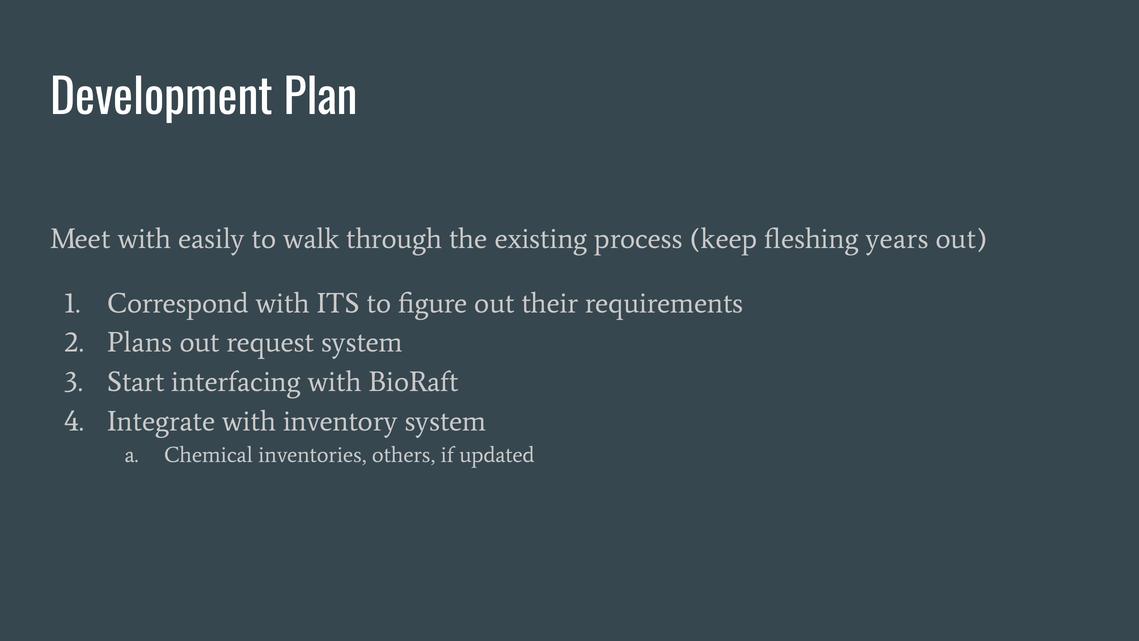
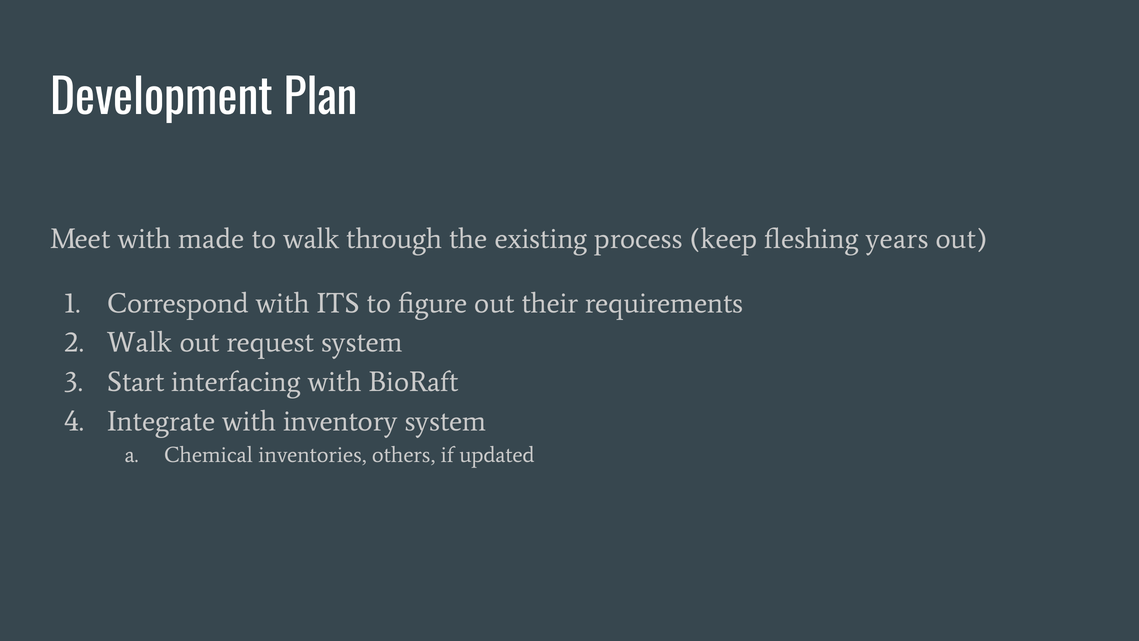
easily: easily -> made
Plans at (140, 342): Plans -> Walk
